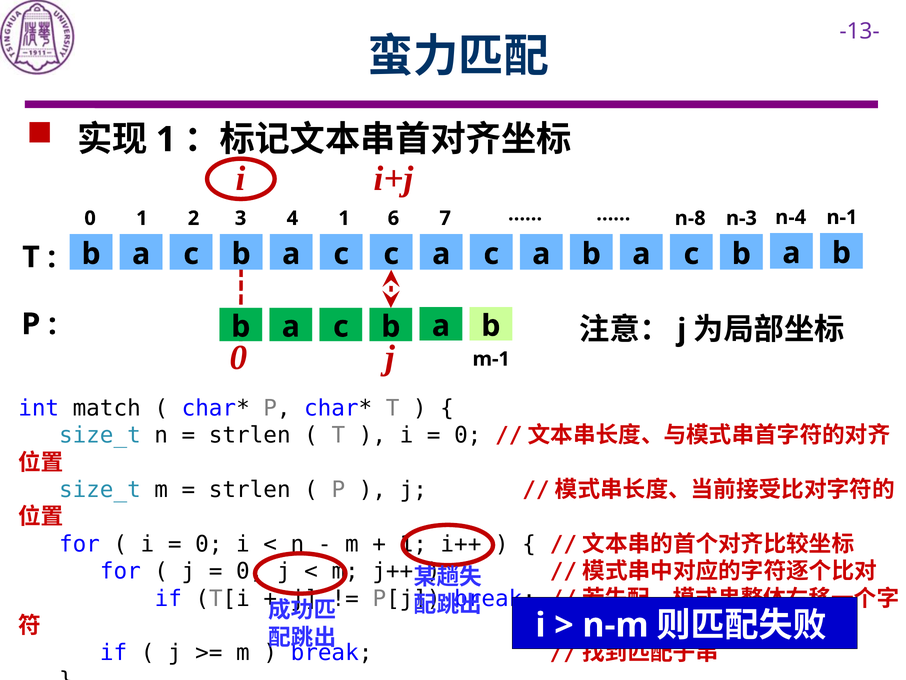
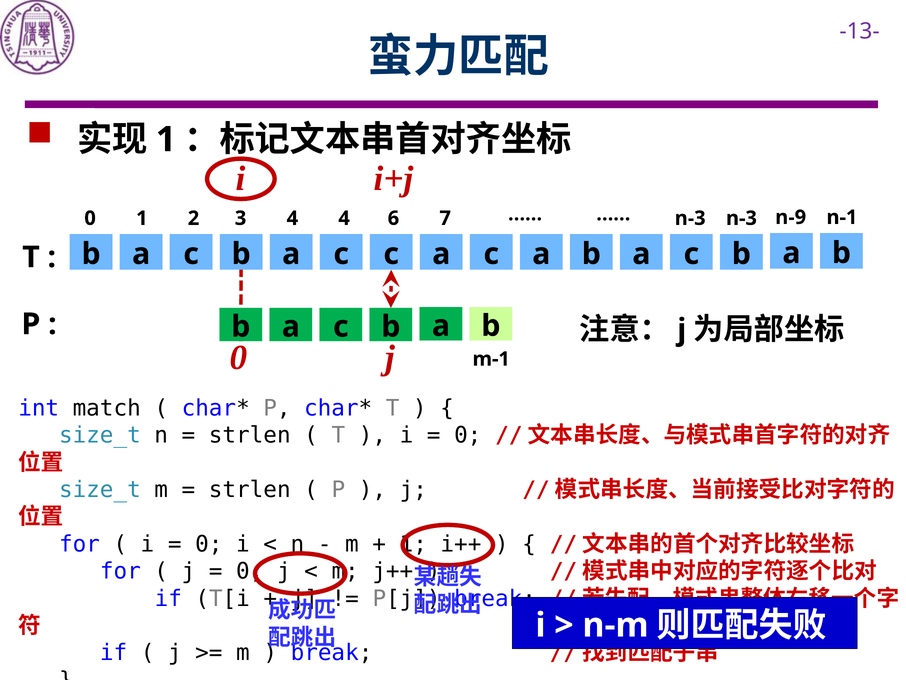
n-4: n-4 -> n-9
4 1: 1 -> 4
n-8 at (690, 218): n-8 -> n-3
